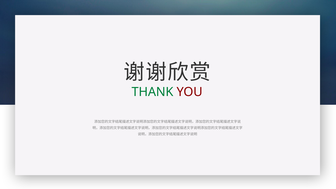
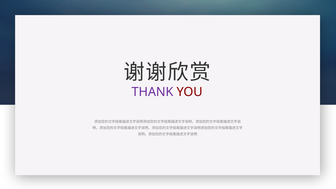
THANK colour: green -> purple
